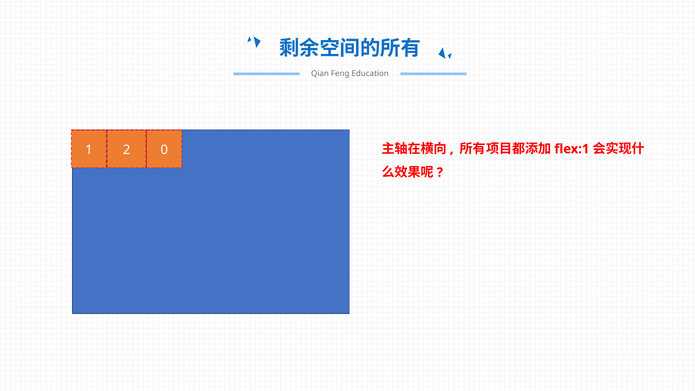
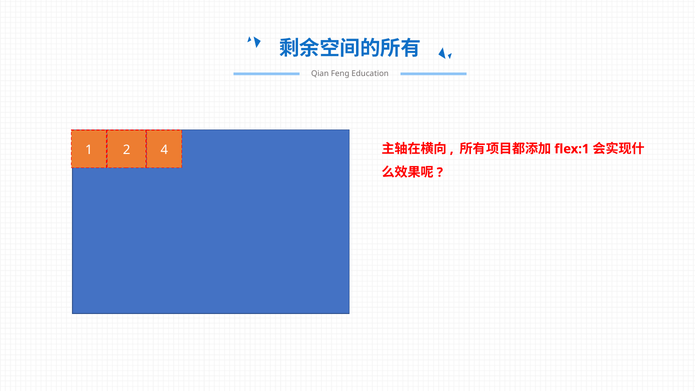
0: 0 -> 4
